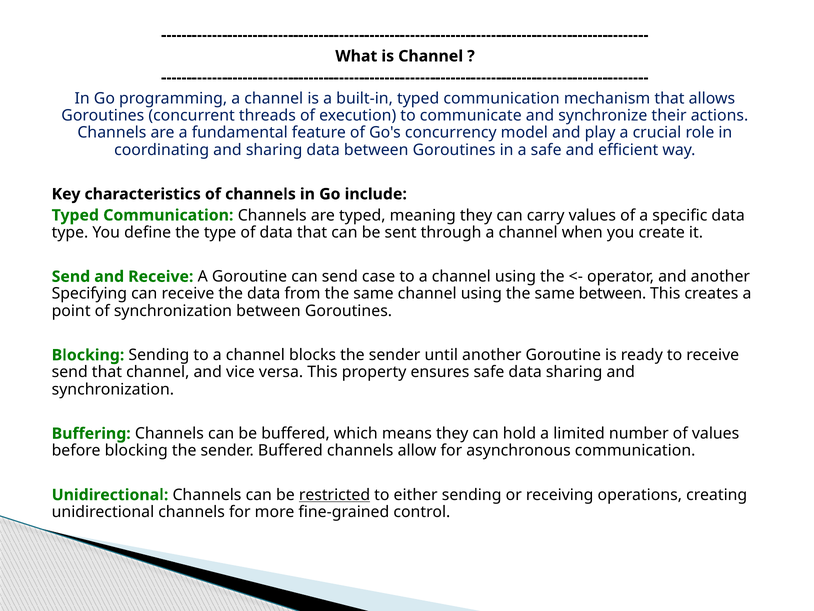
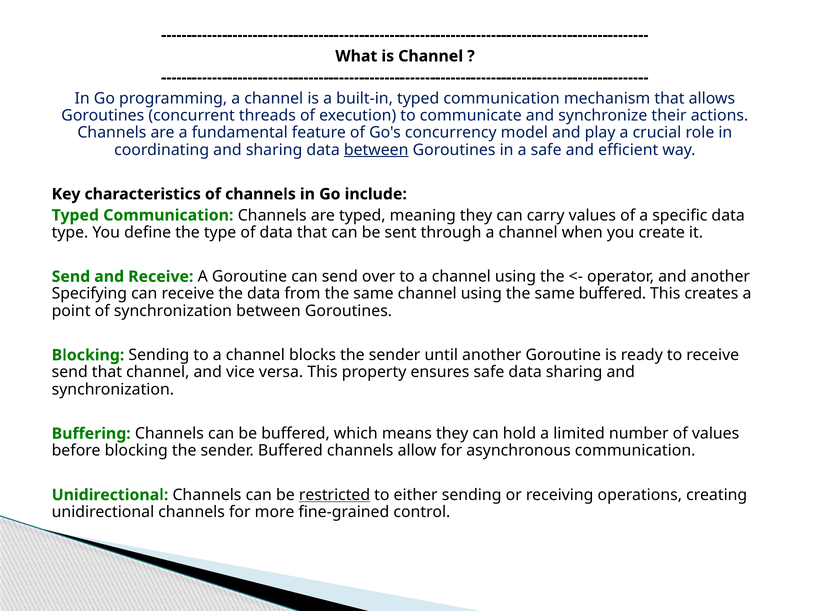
between at (376, 150) underline: none -> present
case: case -> over
same between: between -> buffered
